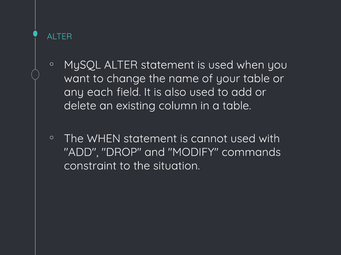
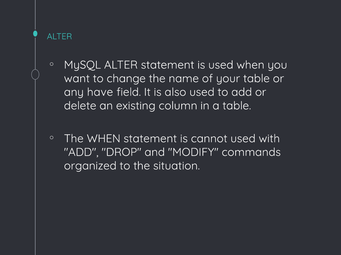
each: each -> have
constraint: constraint -> organized
